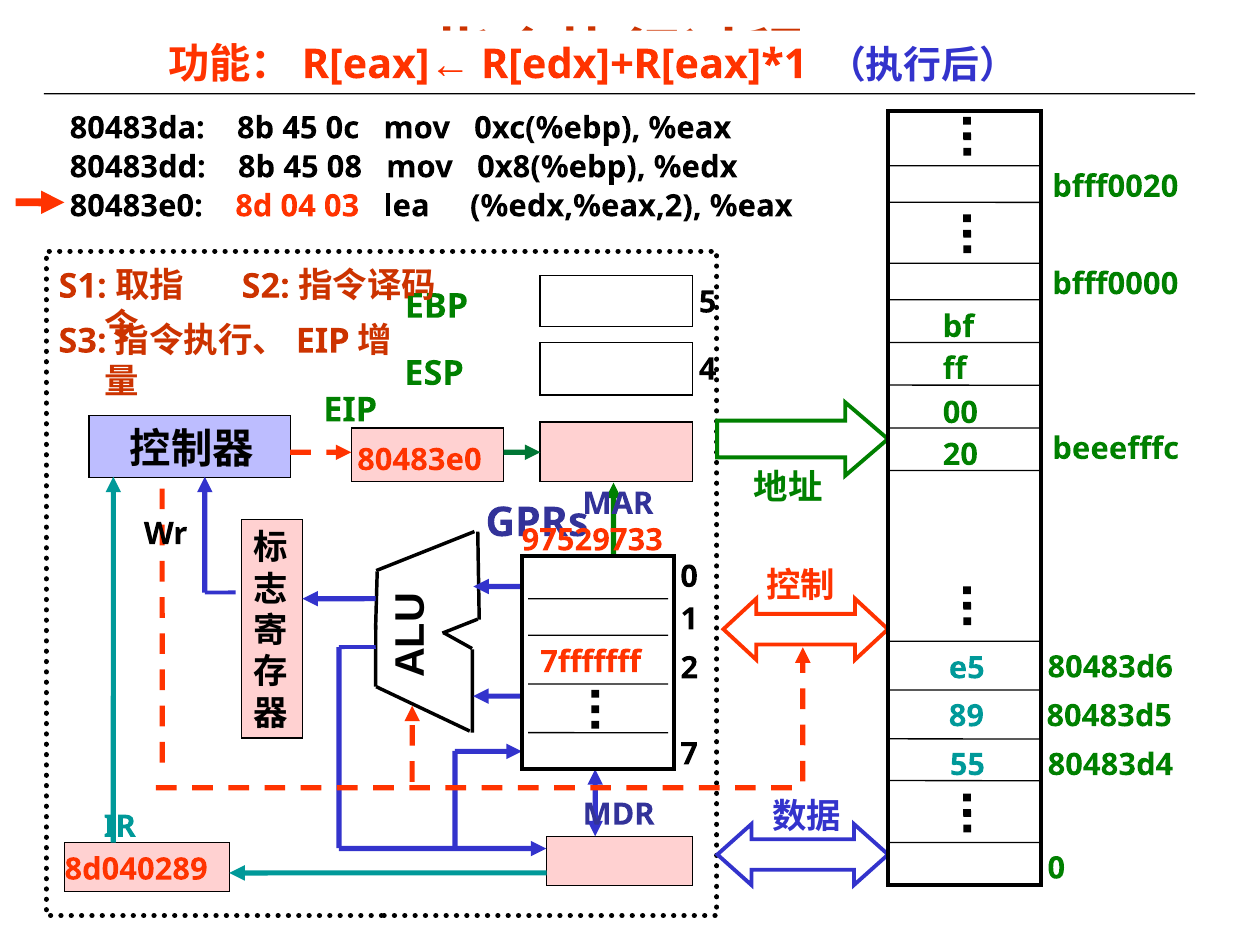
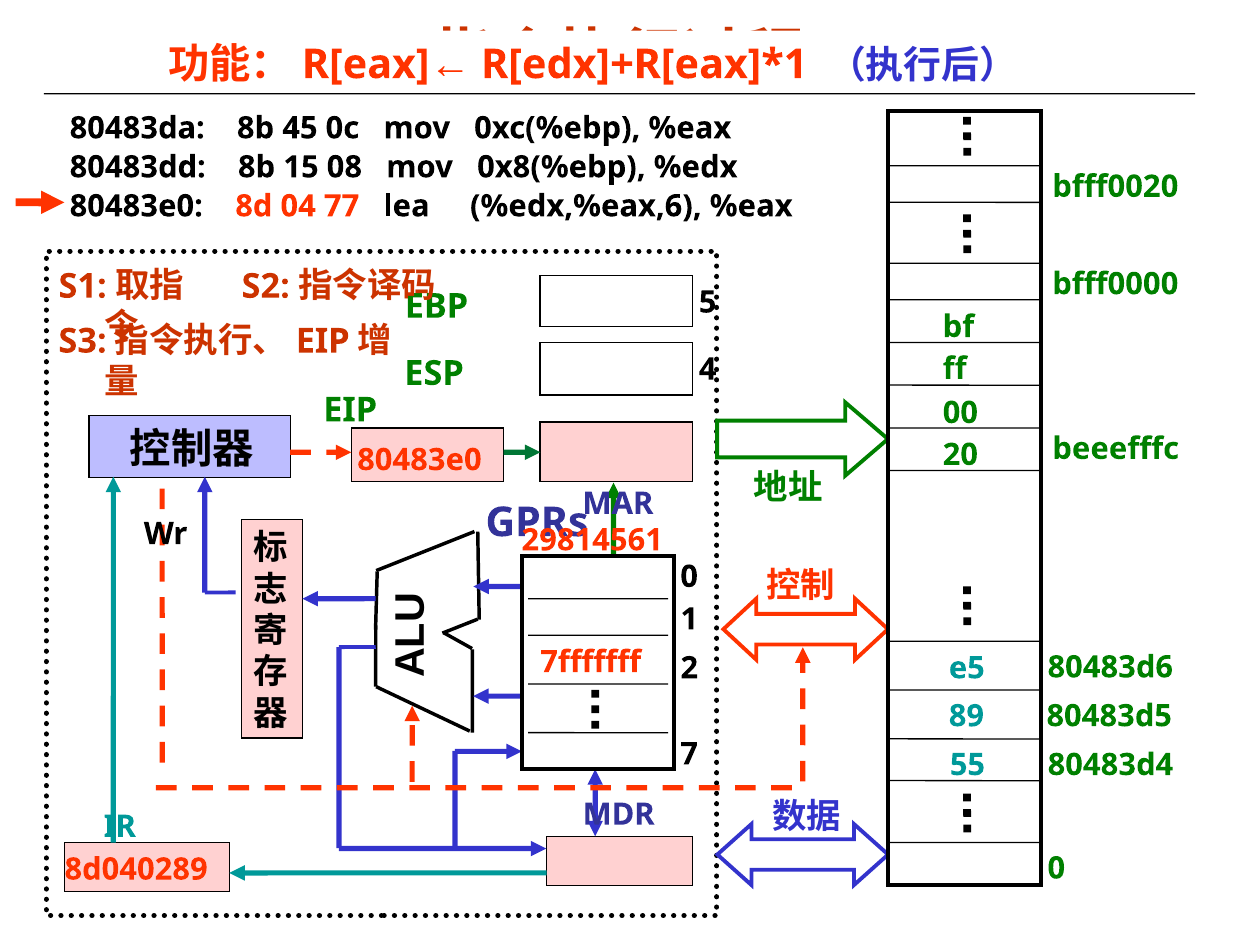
80483dd 8b 45: 45 -> 15
03: 03 -> 77
%edx,%eax,2: %edx,%eax,2 -> %edx,%eax,6
97529733: 97529733 -> 29814561
